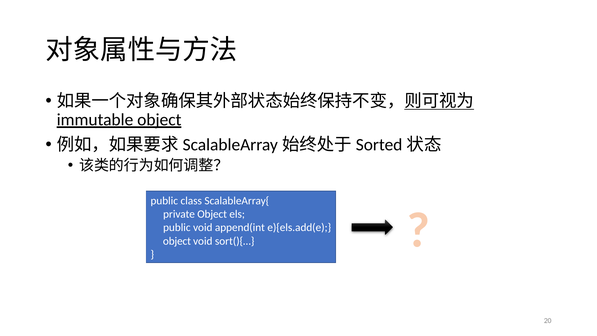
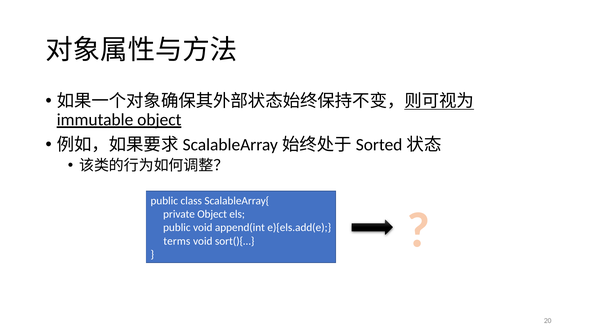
object at (177, 241): object -> terms
